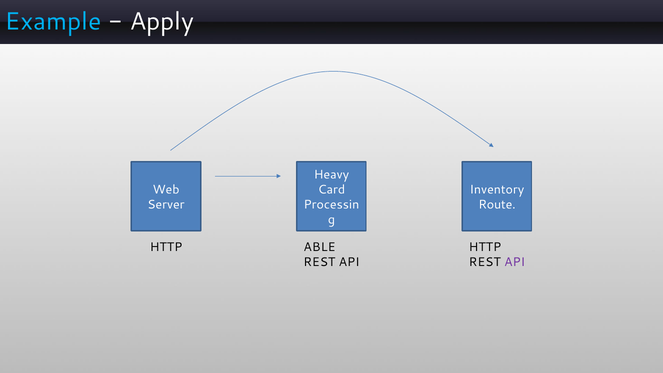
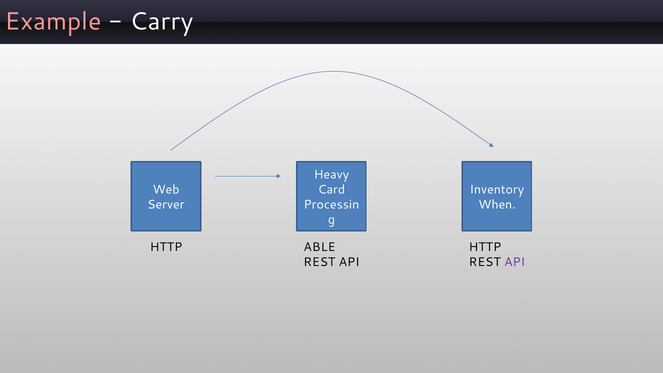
Example colour: light blue -> pink
Apply: Apply -> Carry
Route: Route -> When
